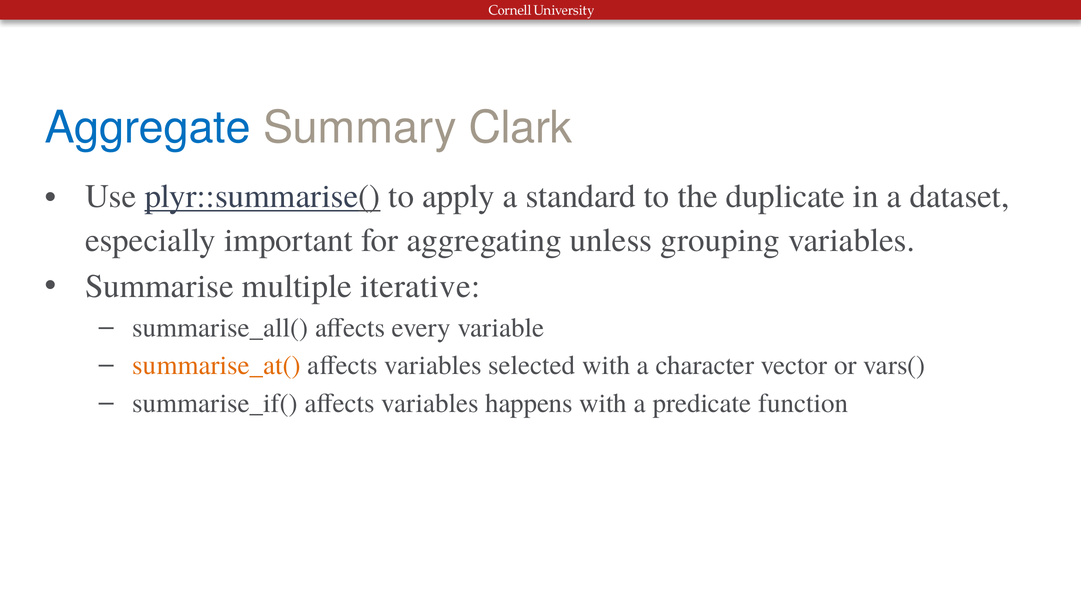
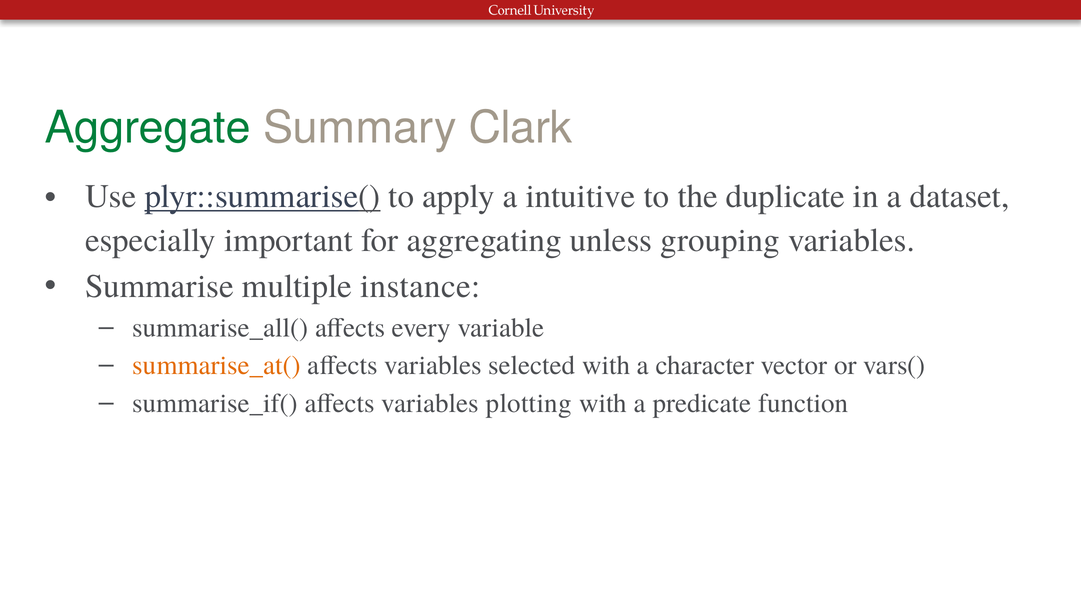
Aggregate colour: blue -> green
standard: standard -> intuitive
iterative: iterative -> instance
happens: happens -> plotting
